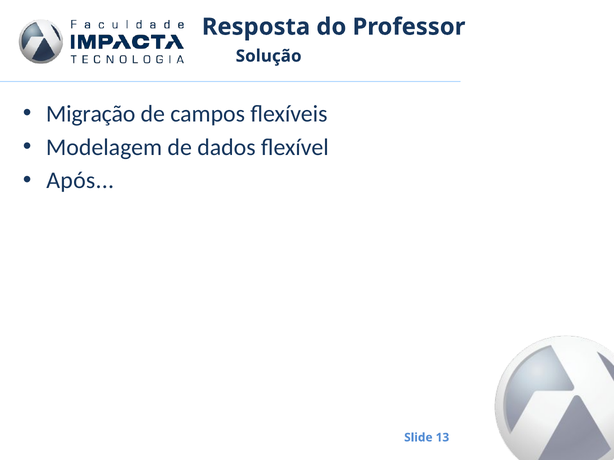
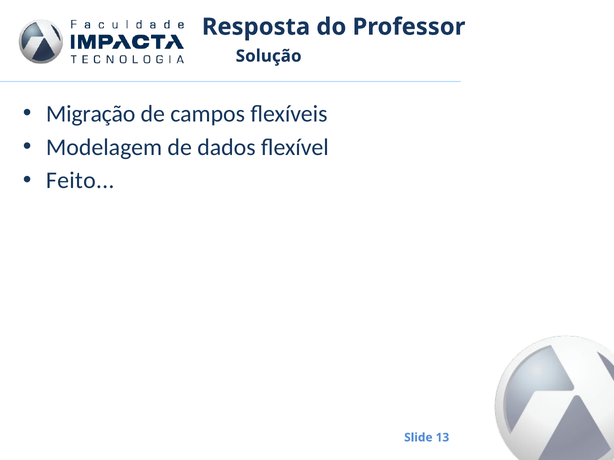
Após: Após -> Feito
